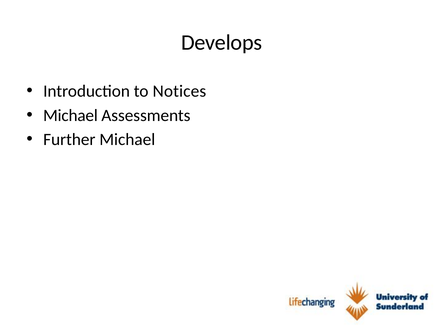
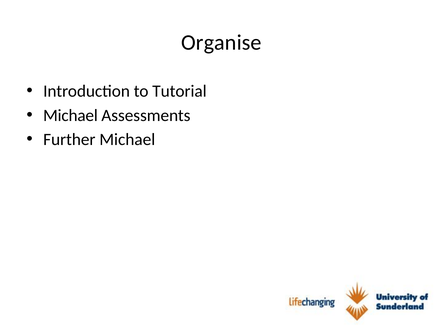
Develops: Develops -> Organise
Notices: Notices -> Tutorial
